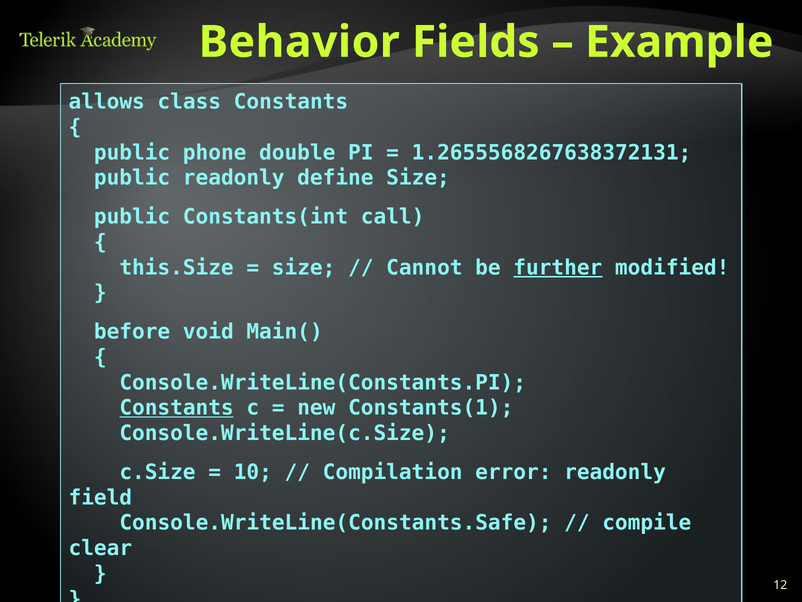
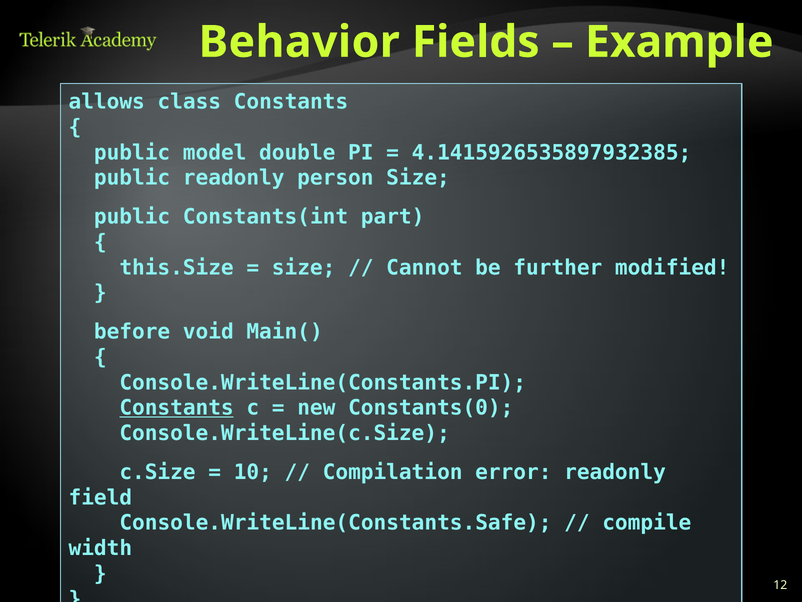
phone: phone -> model
1.2655568267638372131: 1.2655568267638372131 -> 4.1415926535897932385
define: define -> person
call: call -> part
further underline: present -> none
Constants(1: Constants(1 -> Constants(0
clear: clear -> width
